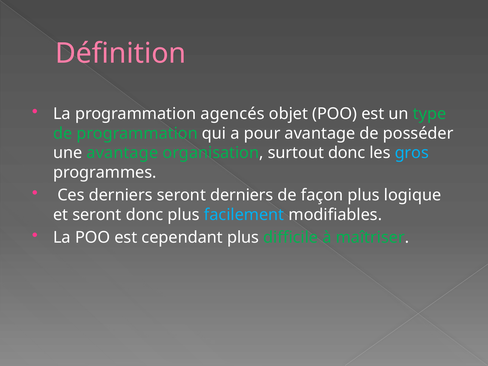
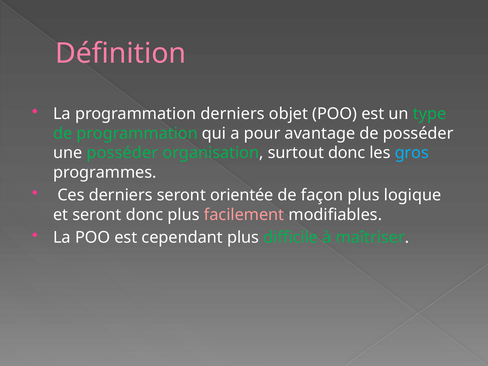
programmation agencés: agencés -> derniers
une avantage: avantage -> posséder
seront derniers: derniers -> orientée
facilement colour: light blue -> pink
